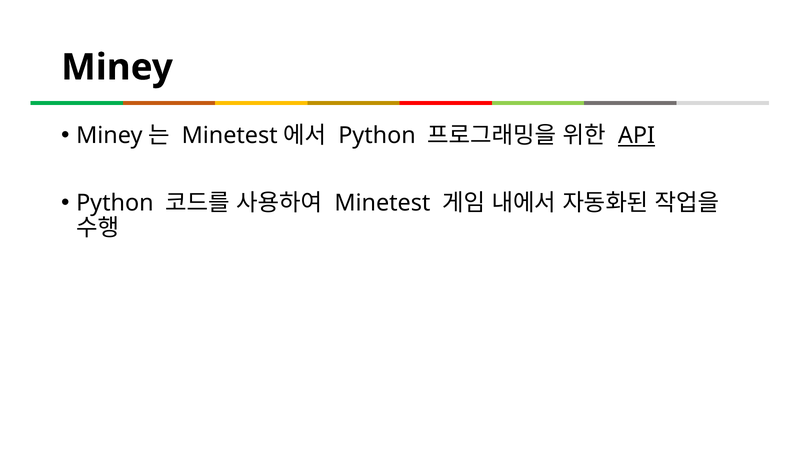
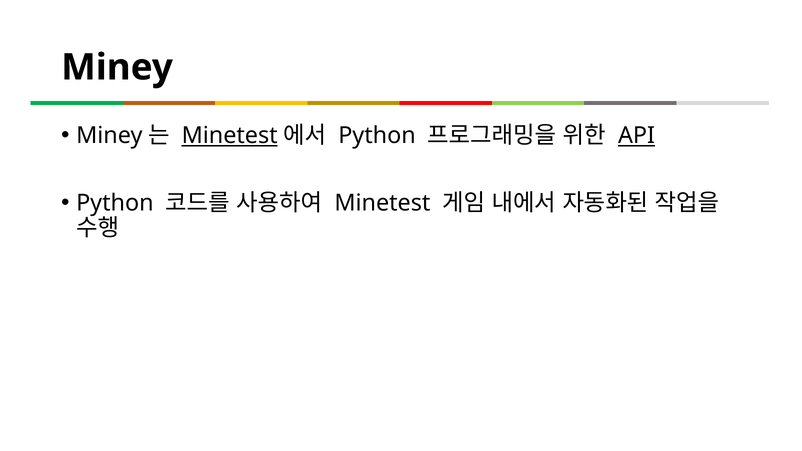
Minetest at (230, 136) underline: none -> present
